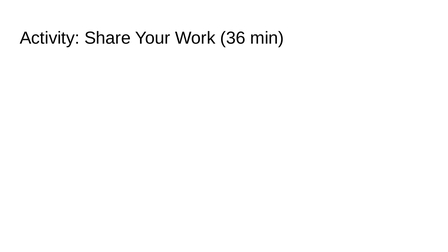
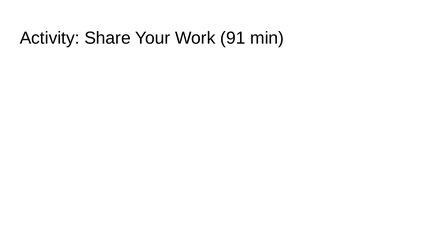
36: 36 -> 91
